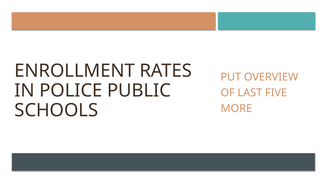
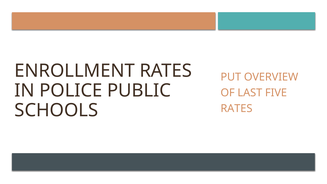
MORE at (236, 108): MORE -> RATES
